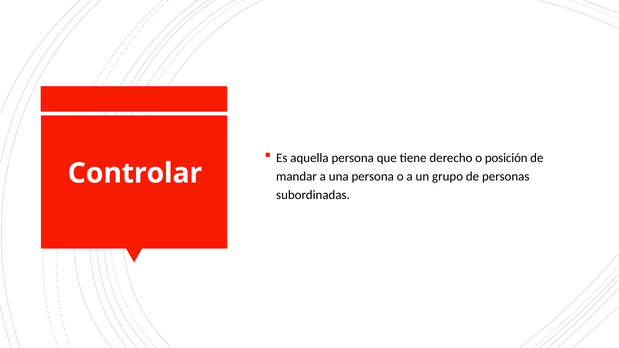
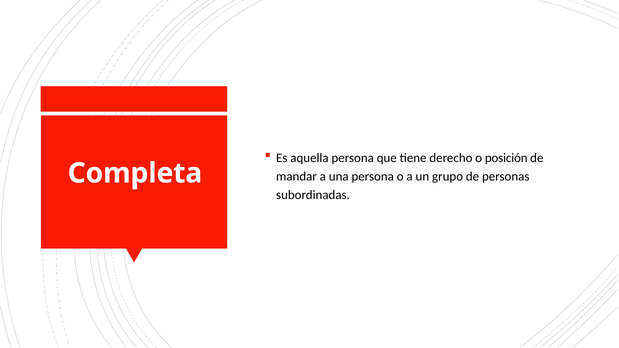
Controlar: Controlar -> Completa
